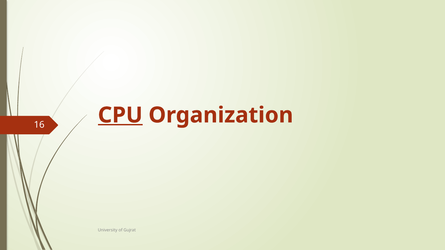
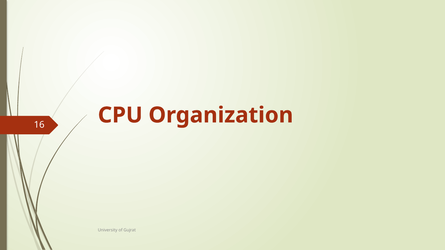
CPU underline: present -> none
